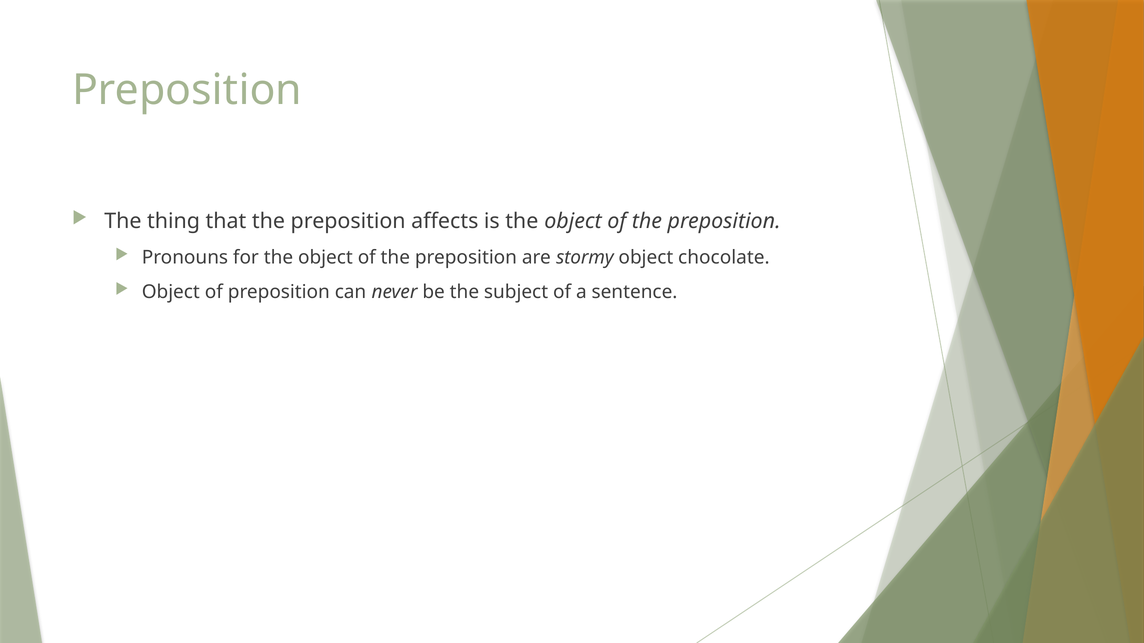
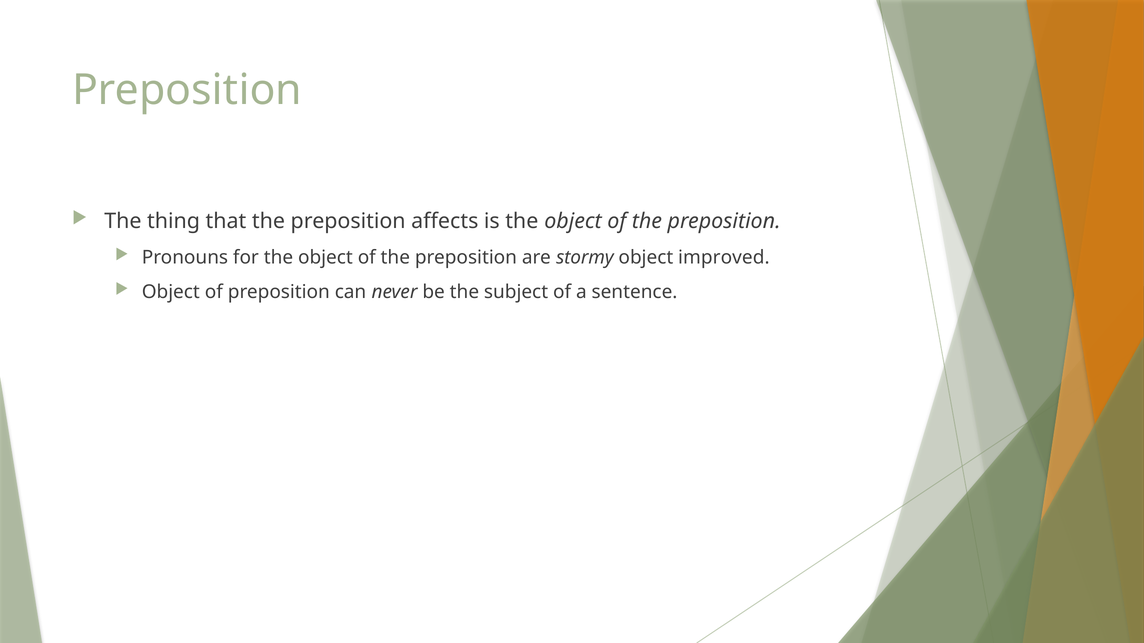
chocolate: chocolate -> improved
